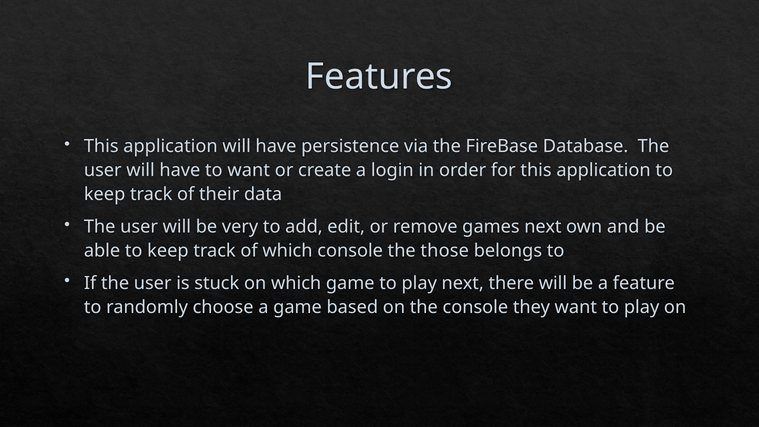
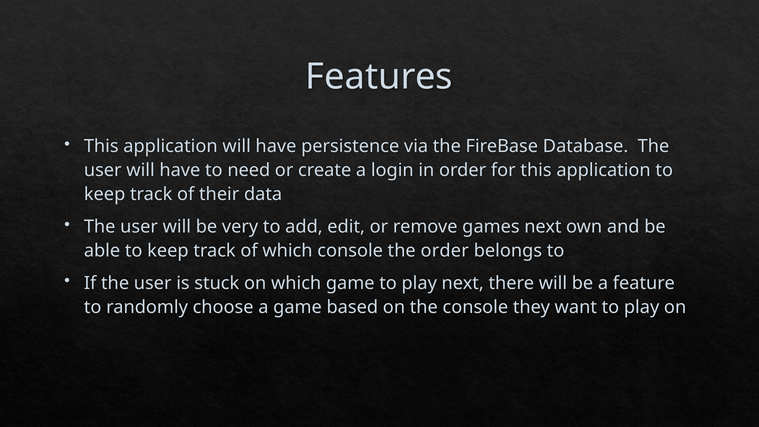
to want: want -> need
the those: those -> order
